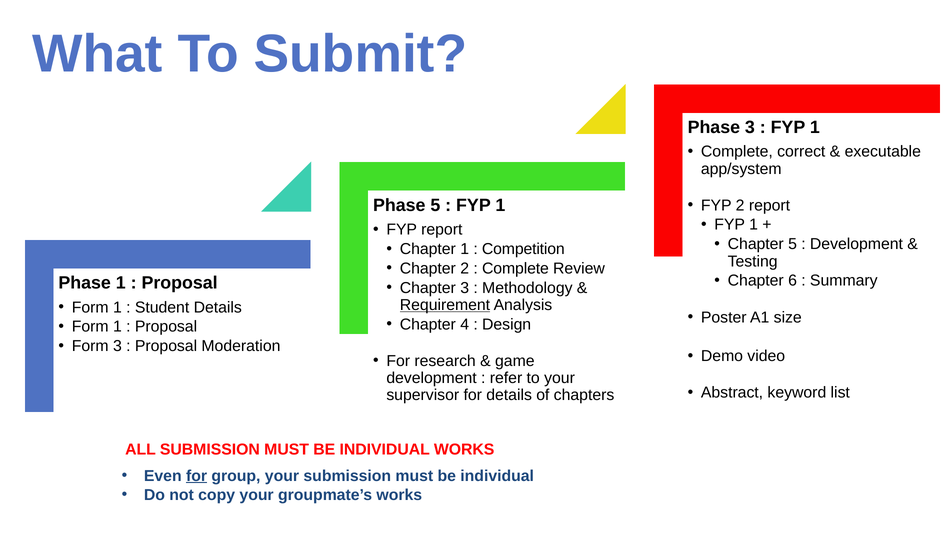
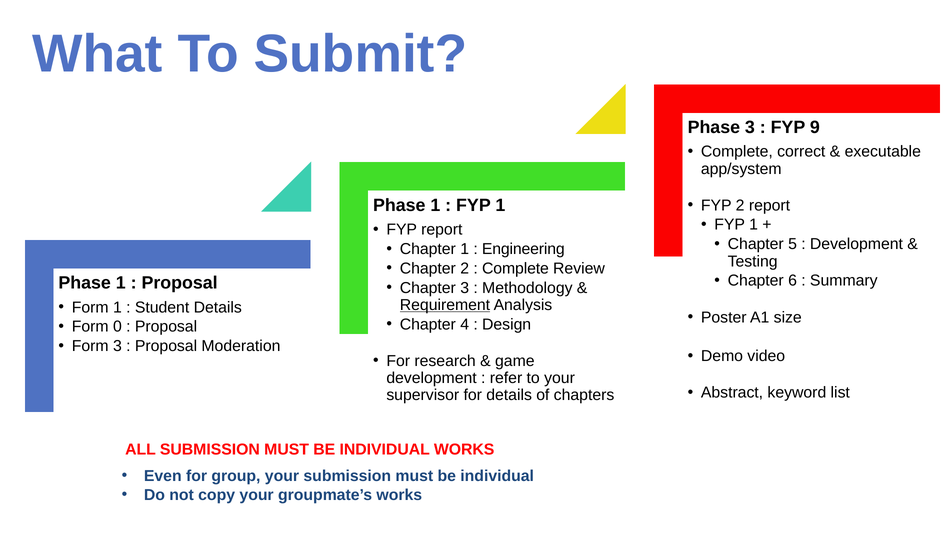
1 at (815, 127): 1 -> 9
5 at (435, 205): 5 -> 1
Competition: Competition -> Engineering
1 at (117, 327): 1 -> 0
for at (197, 476) underline: present -> none
